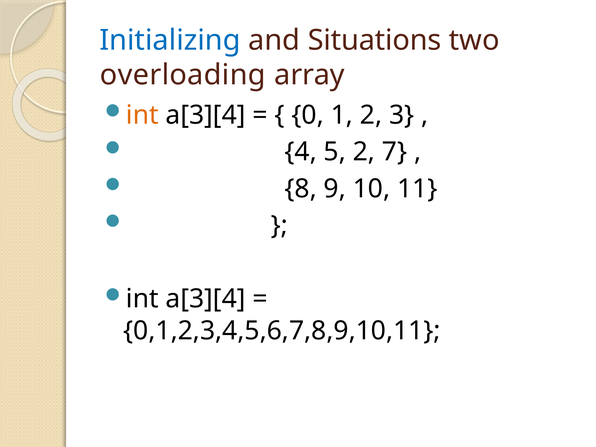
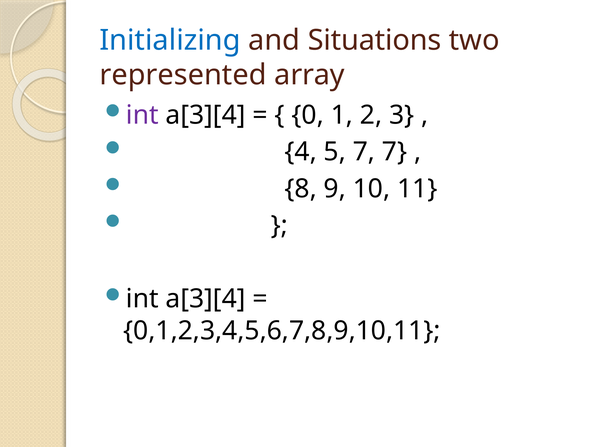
overloading: overloading -> represented
int at (142, 115) colour: orange -> purple
5 2: 2 -> 7
